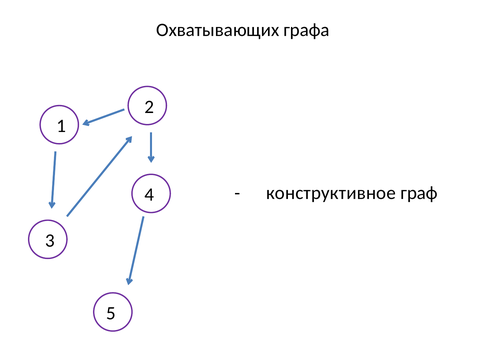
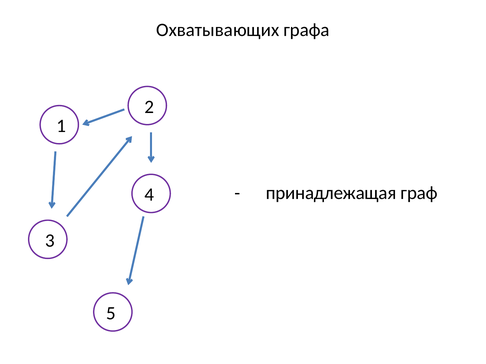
конструктивное: конструктивное -> принадлежащая
